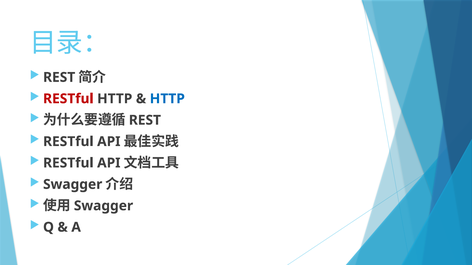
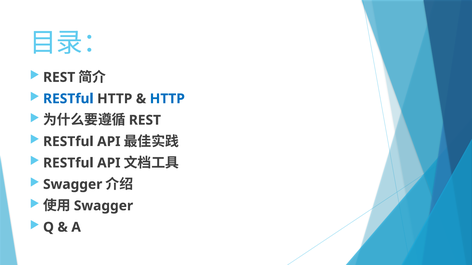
RESTful at (68, 99) colour: red -> blue
